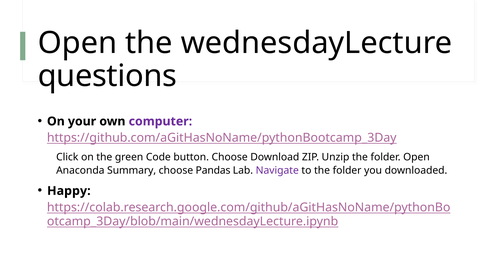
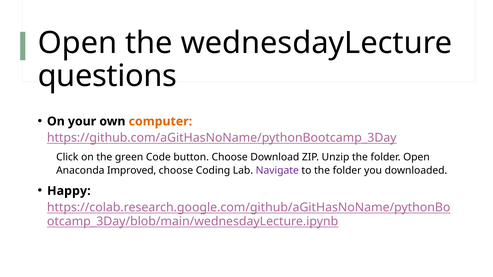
computer colour: purple -> orange
Summary: Summary -> Improved
Pandas: Pandas -> Coding
